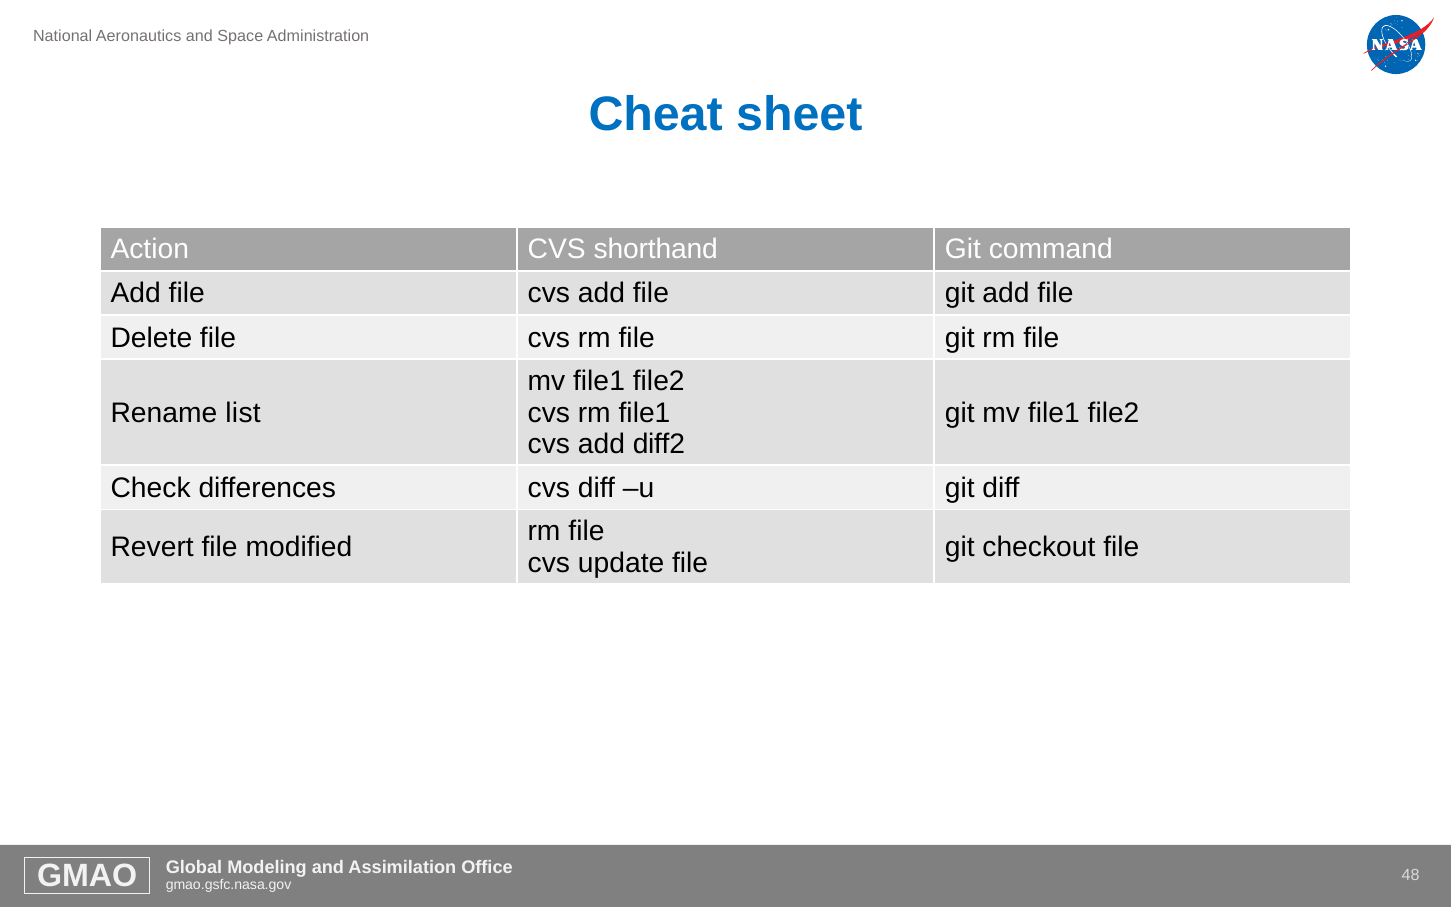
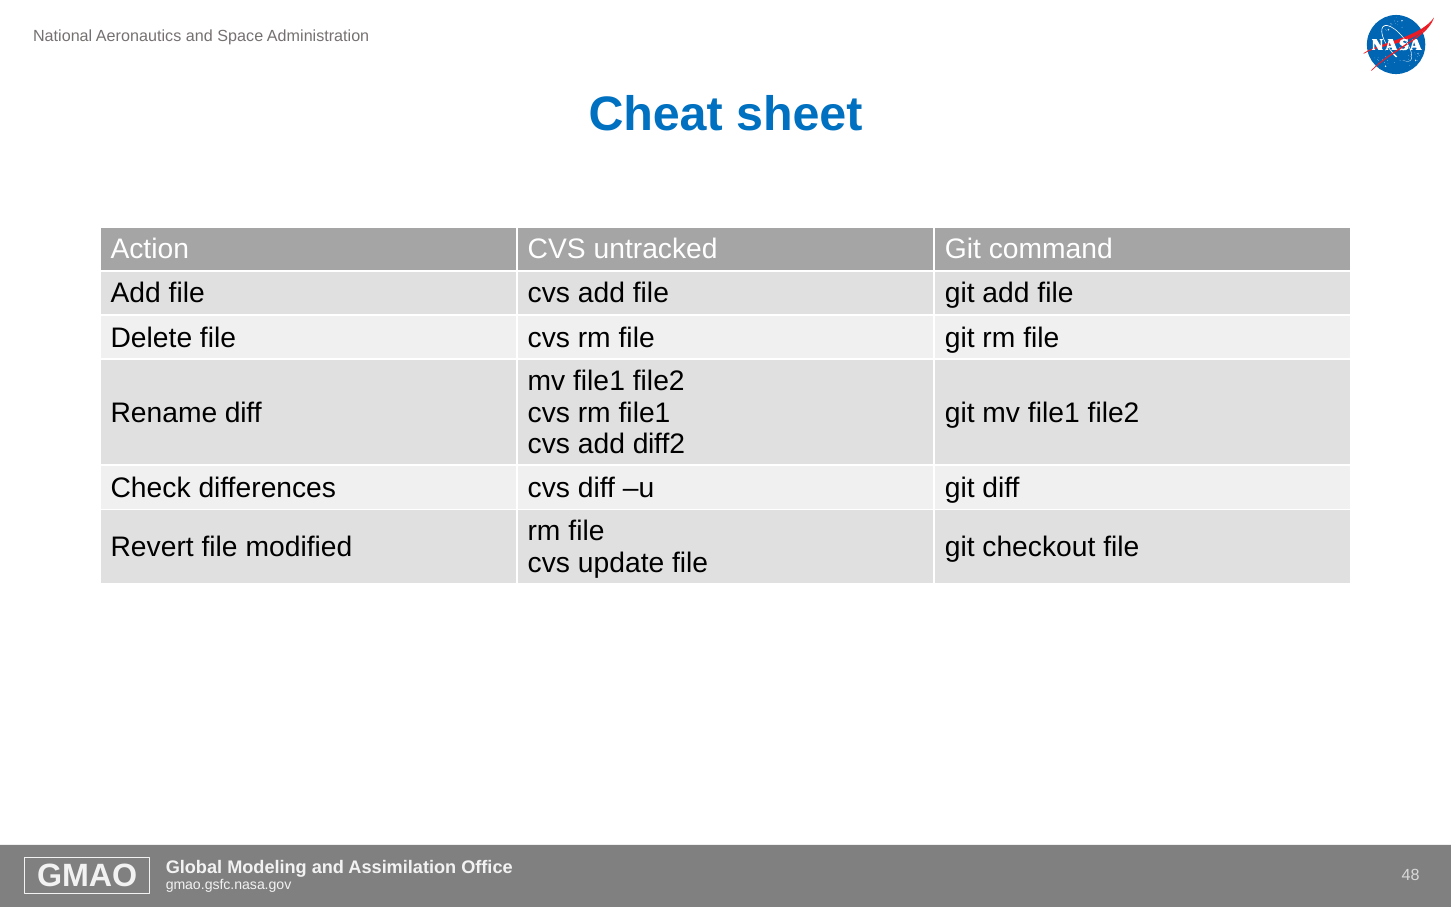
shorthand: shorthand -> untracked
Rename list: list -> diff
